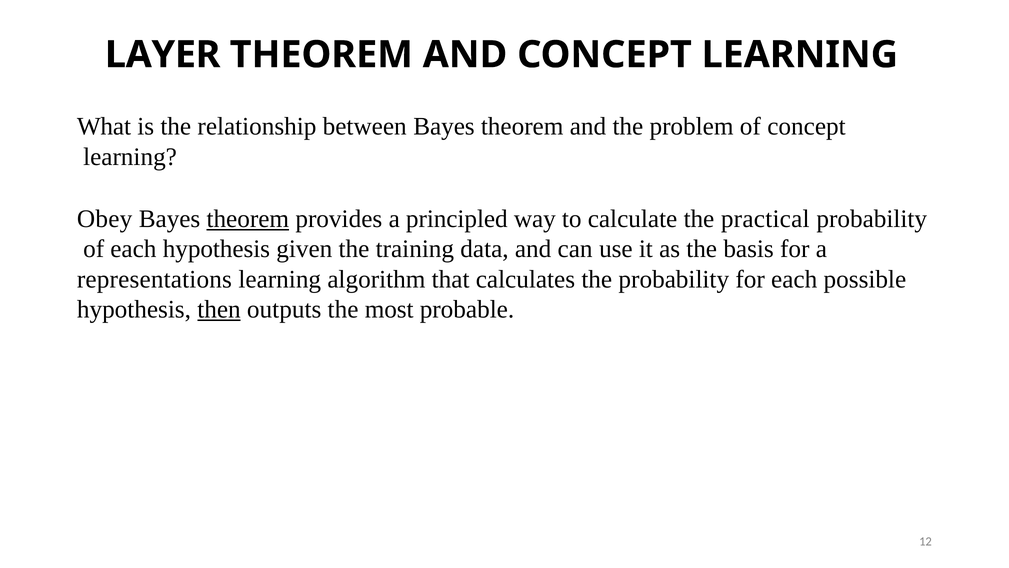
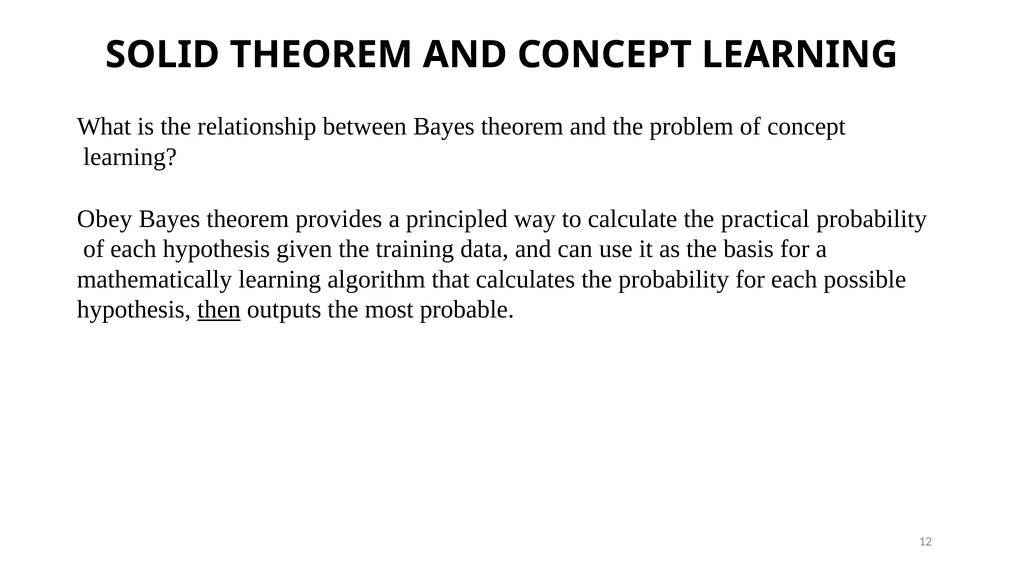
LAYER: LAYER -> SOLID
theorem at (248, 219) underline: present -> none
representations: representations -> mathematically
